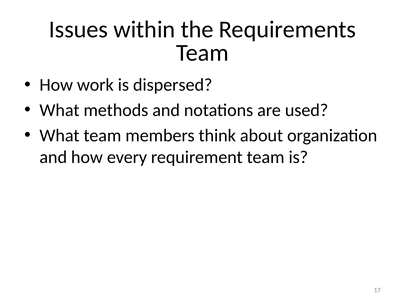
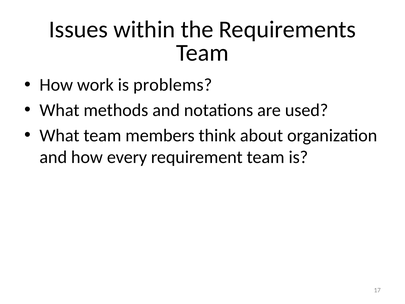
dispersed: dispersed -> problems
